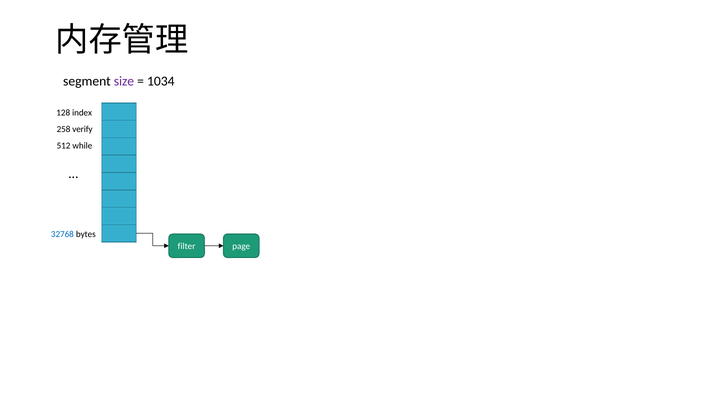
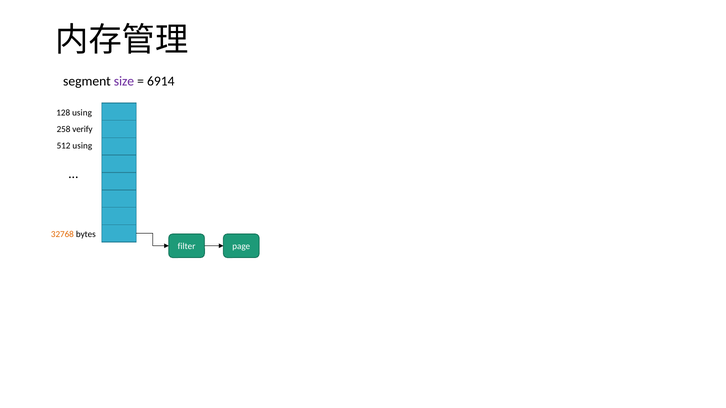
1034: 1034 -> 6914
128 index: index -> using
512 while: while -> using
32768 colour: blue -> orange
